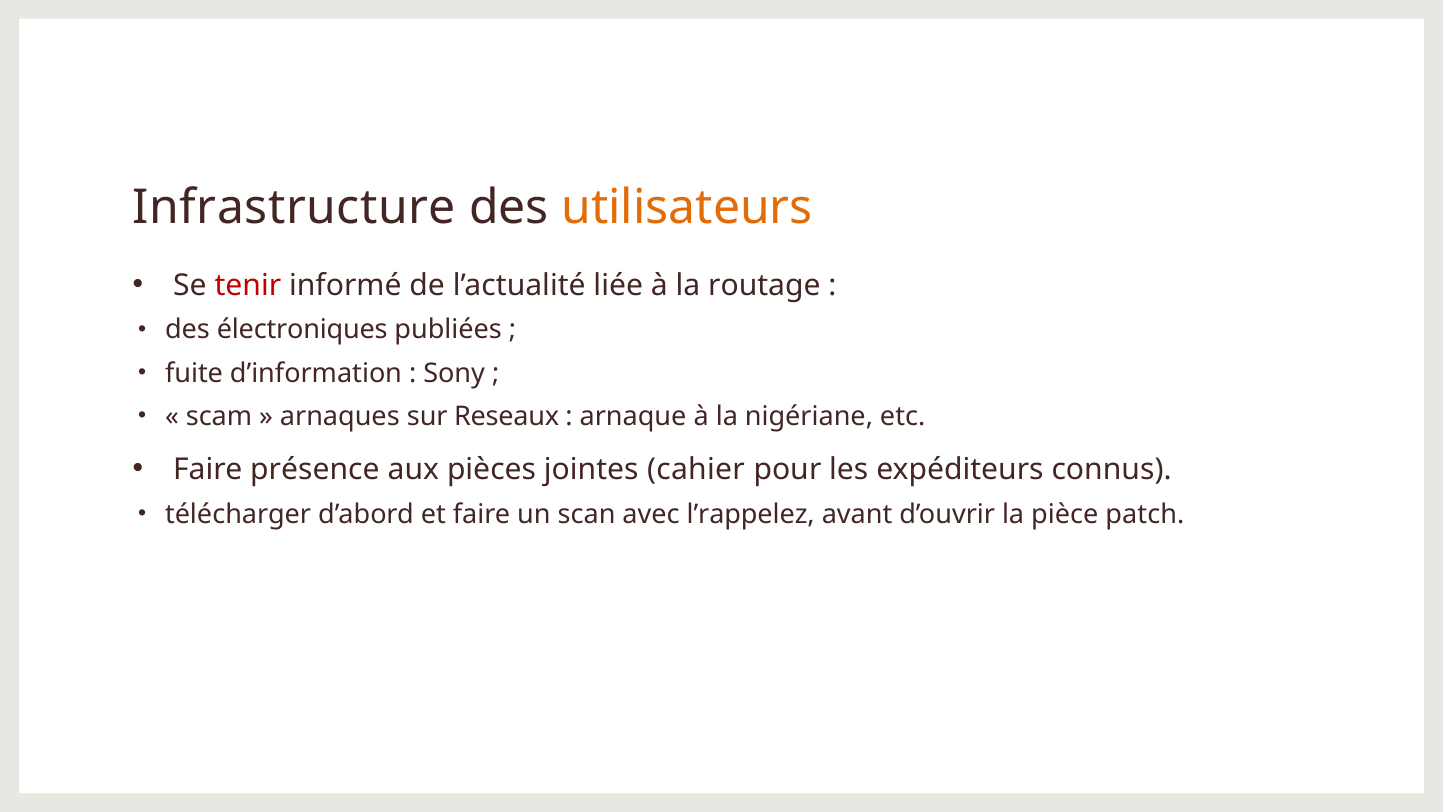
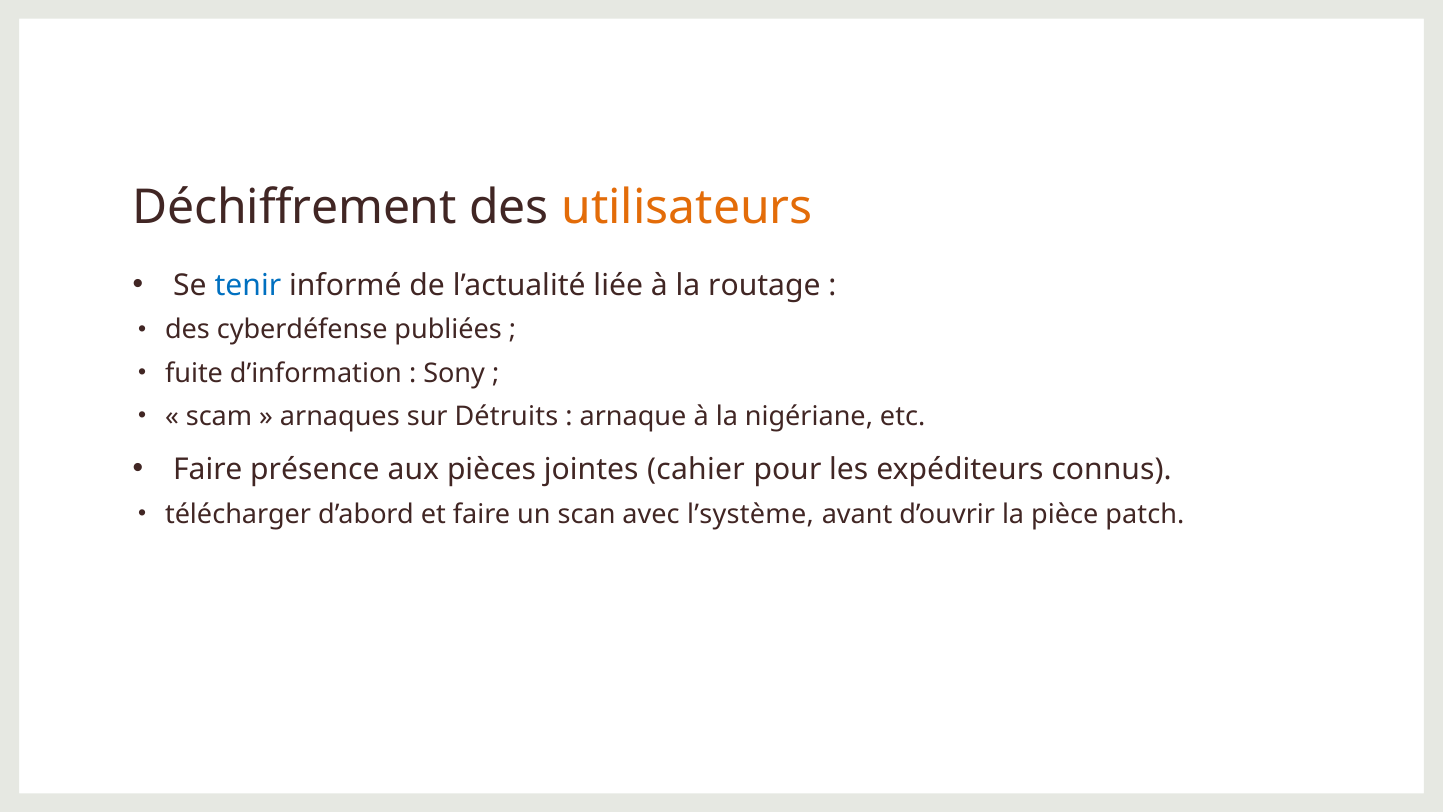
Infrastructure: Infrastructure -> Déchiffrement
tenir colour: red -> blue
électroniques: électroniques -> cyberdéfense
Reseaux: Reseaux -> Détruits
l’rappelez: l’rappelez -> l’système
